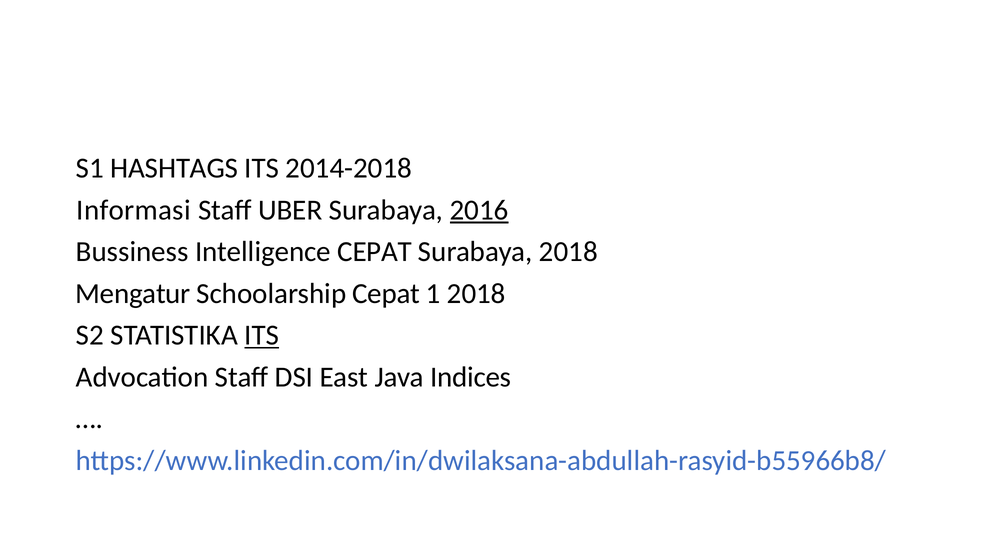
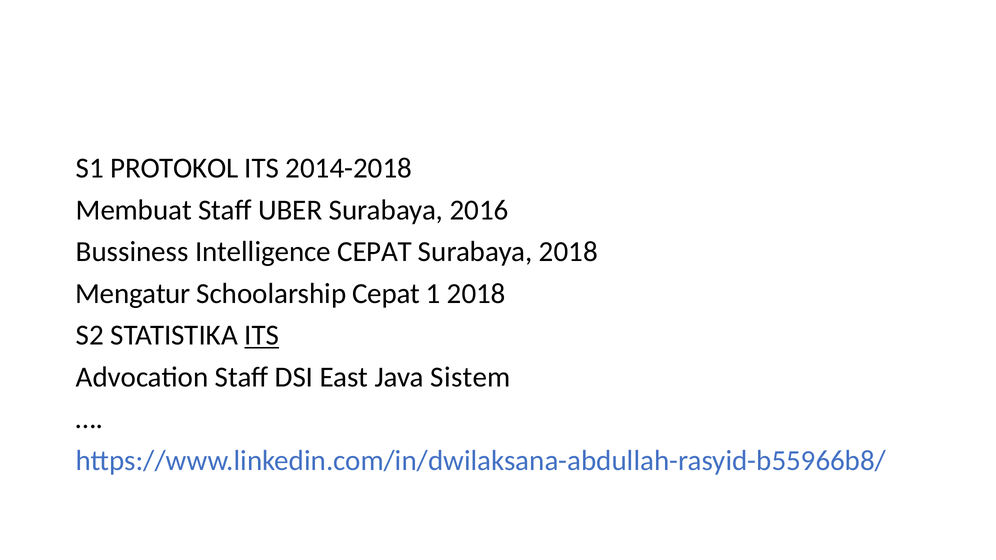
HASHTAGS: HASHTAGS -> PROTOKOL
Informasi: Informasi -> Membuat
2016 underline: present -> none
Indices: Indices -> Sistem
